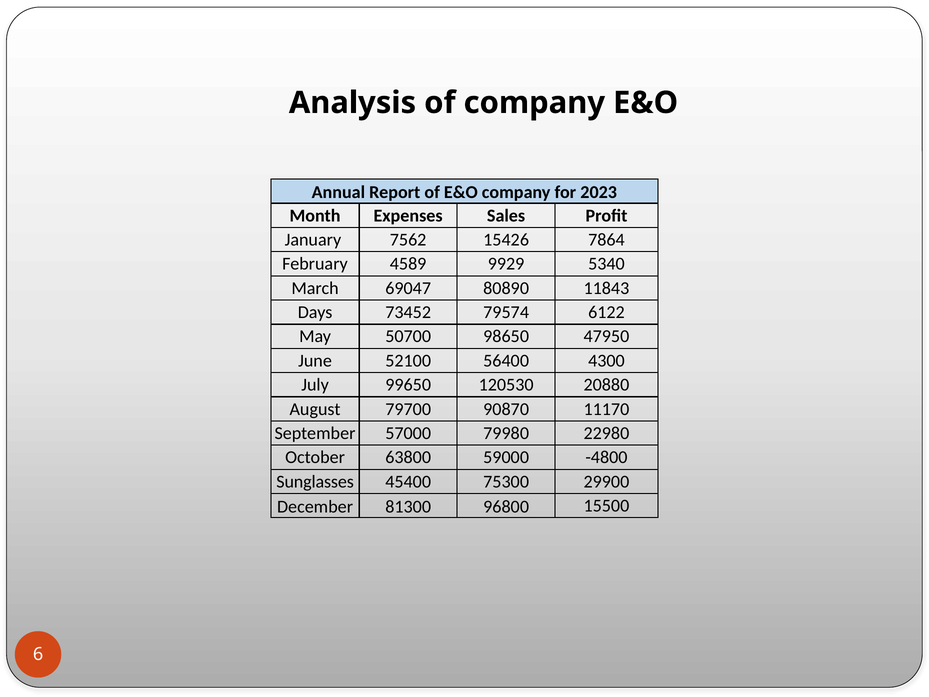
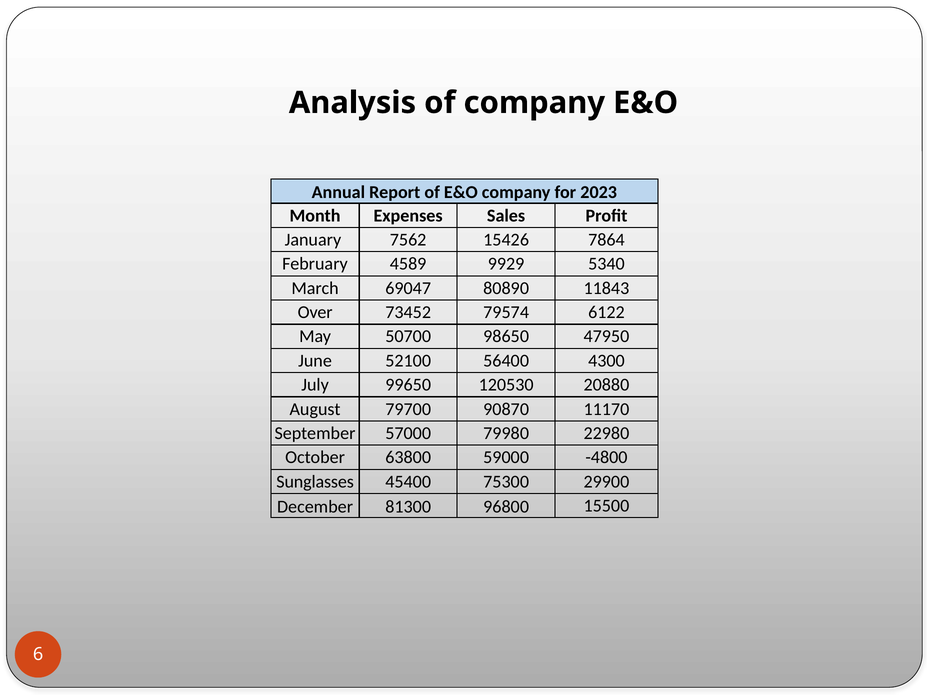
Days: Days -> Over
